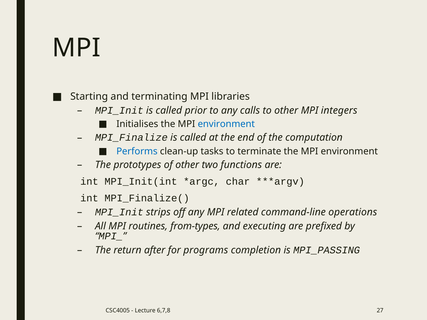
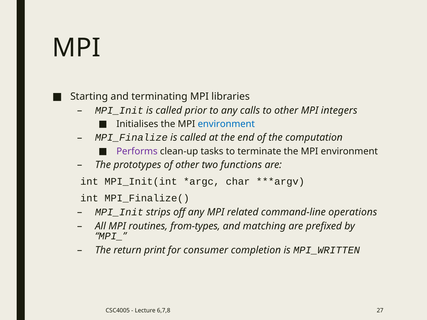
Performs colour: blue -> purple
executing: executing -> matching
after: after -> print
programs: programs -> consumer
MPI_PASSING: MPI_PASSING -> MPI_WRITTEN
